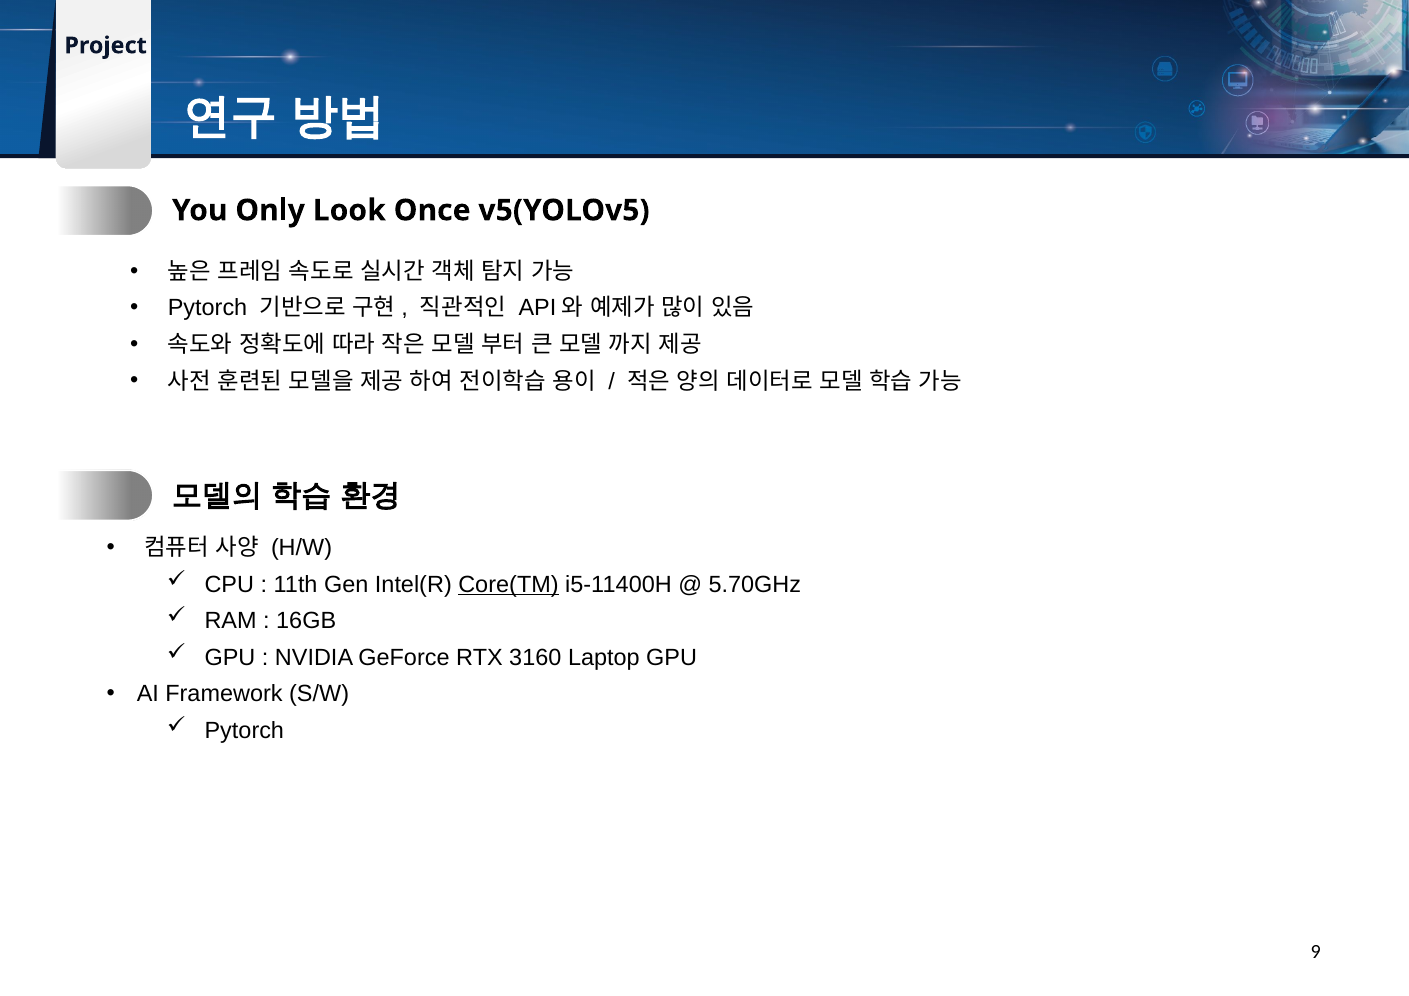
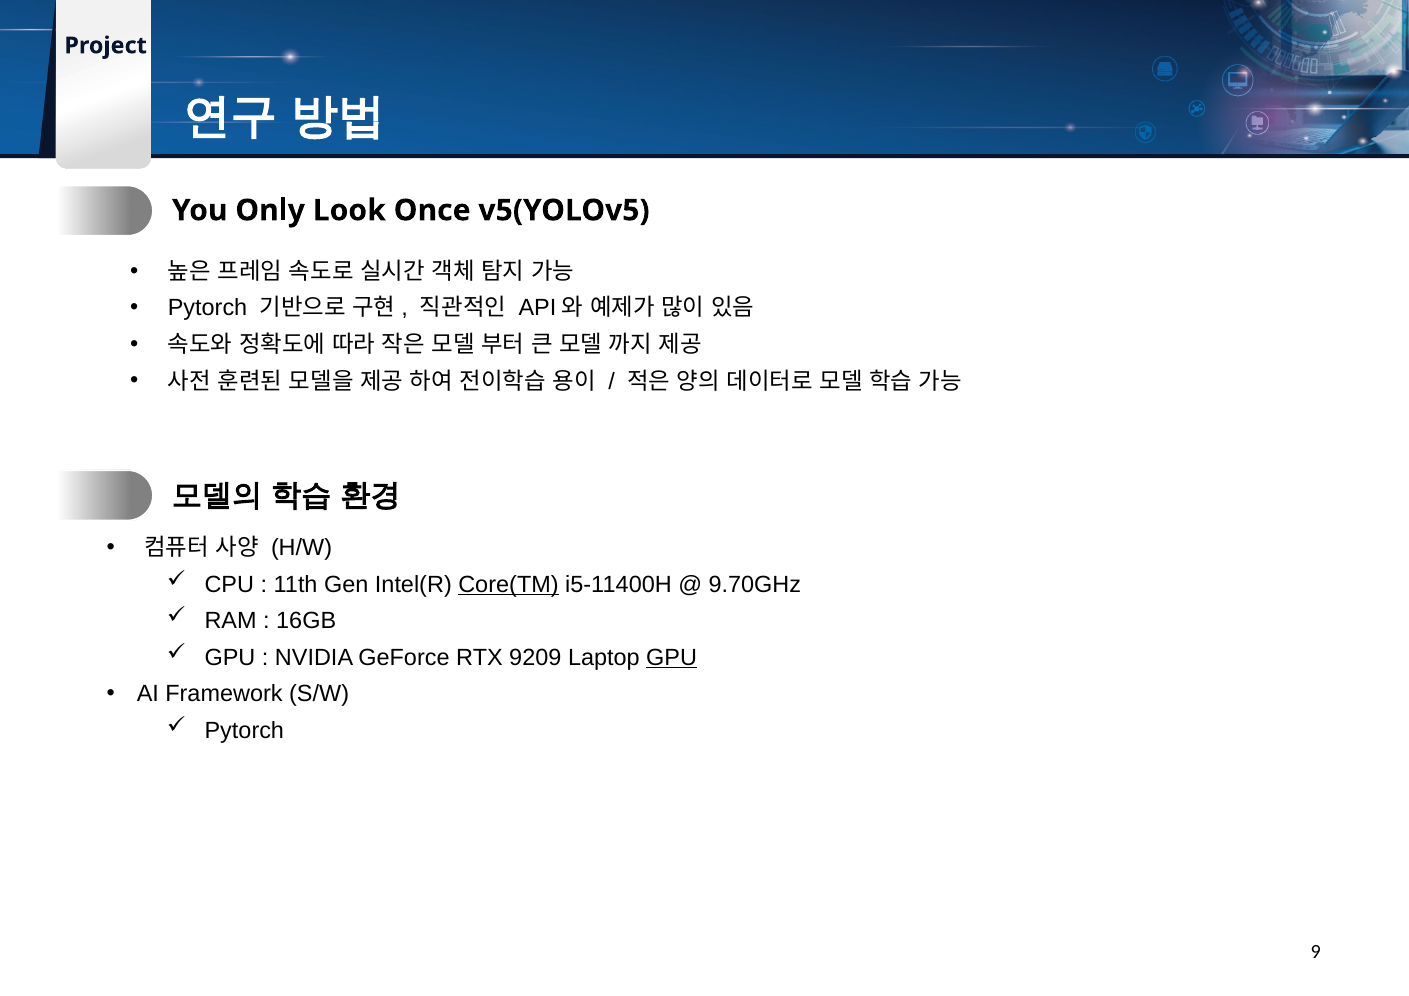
5.70GHz: 5.70GHz -> 9.70GHz
3160: 3160 -> 9209
GPU at (672, 658) underline: none -> present
